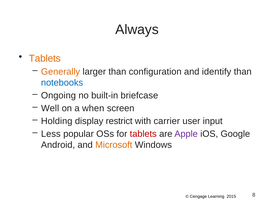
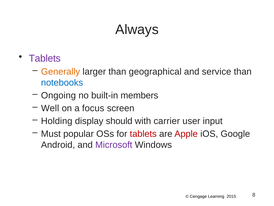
Tablets at (45, 58) colour: orange -> purple
configuration: configuration -> geographical
identify: identify -> service
briefcase: briefcase -> members
when: when -> focus
restrict: restrict -> should
Less: Less -> Must
Apple colour: purple -> red
Microsoft colour: orange -> purple
